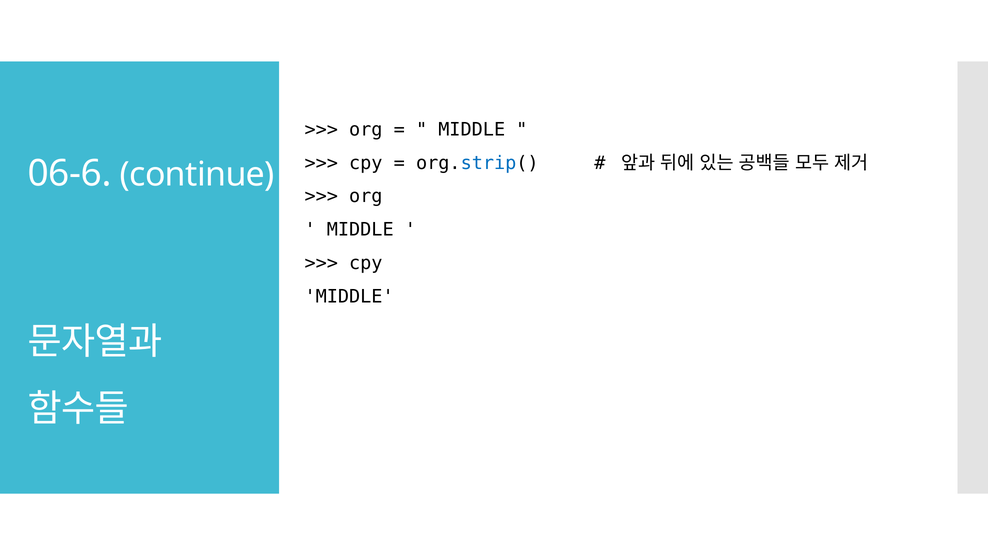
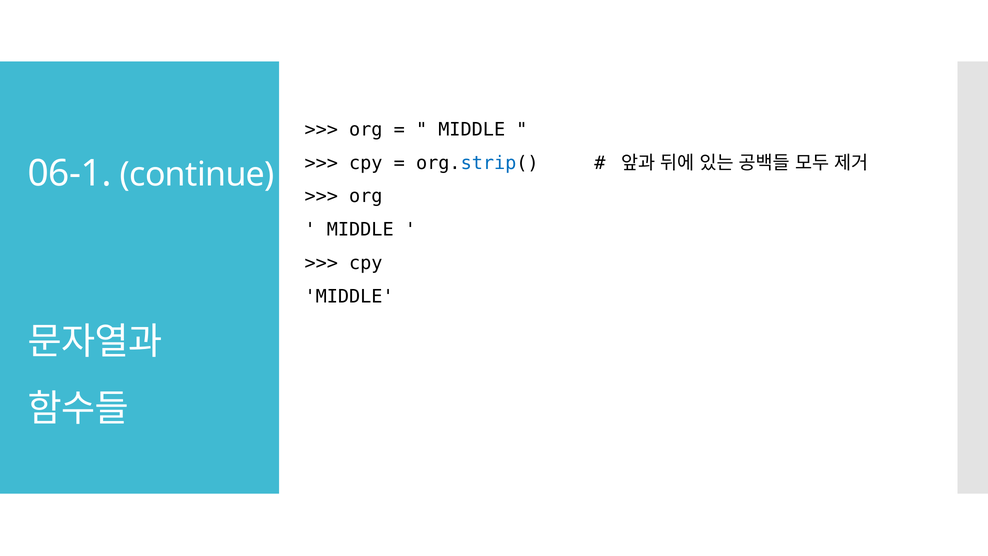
06-6: 06-6 -> 06-1
